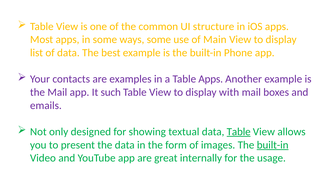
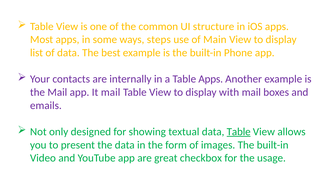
ways some: some -> steps
examples: examples -> internally
It such: such -> mail
built-in at (273, 145) underline: present -> none
internally: internally -> checkbox
